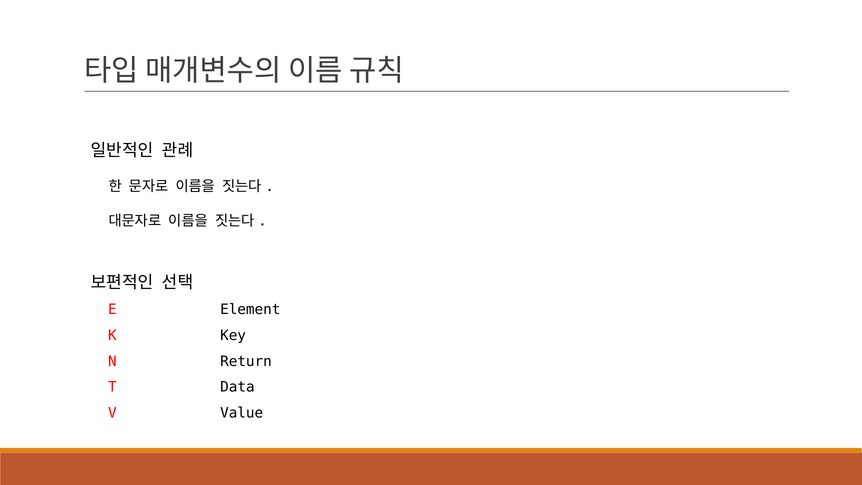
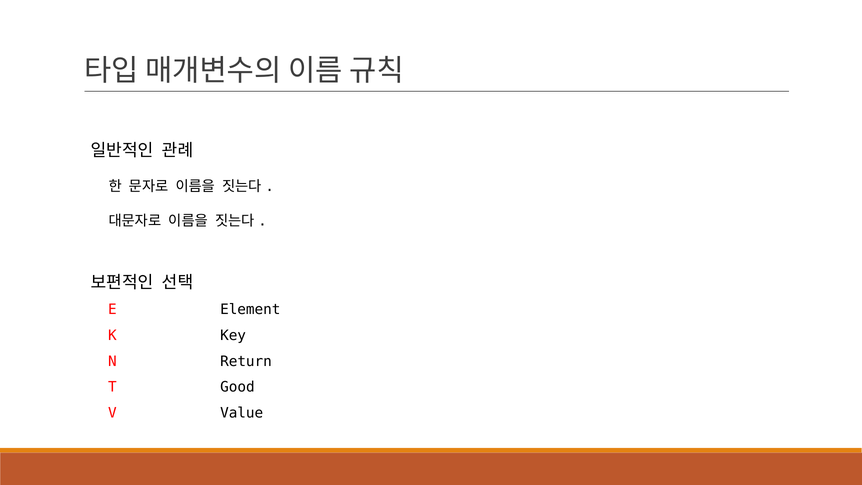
Data: Data -> Good
